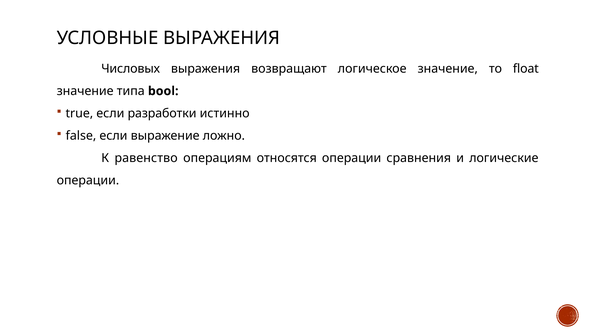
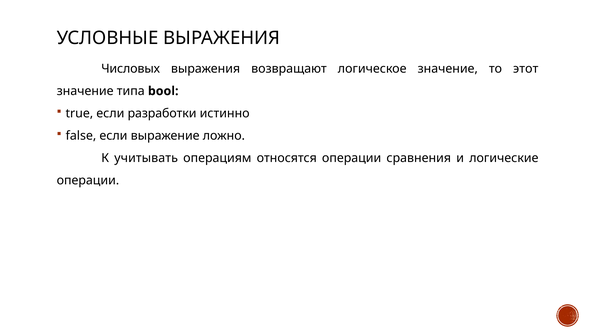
float: float -> этот
равенство: равенство -> учитывать
